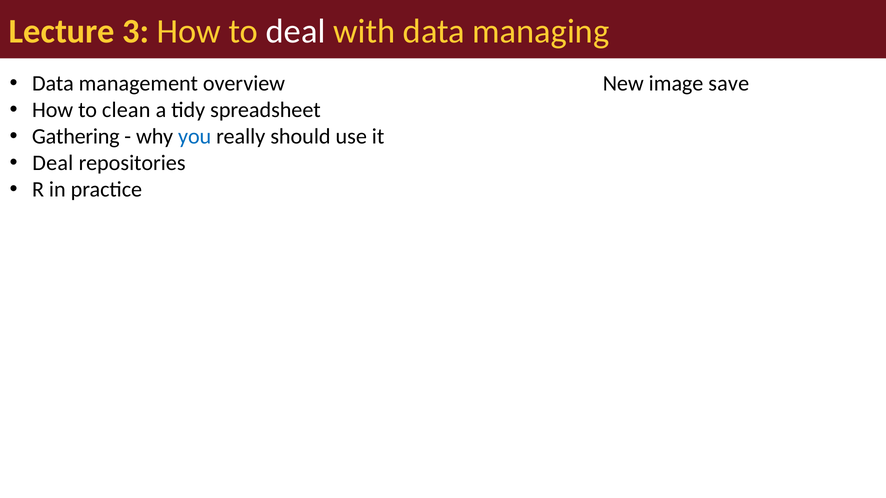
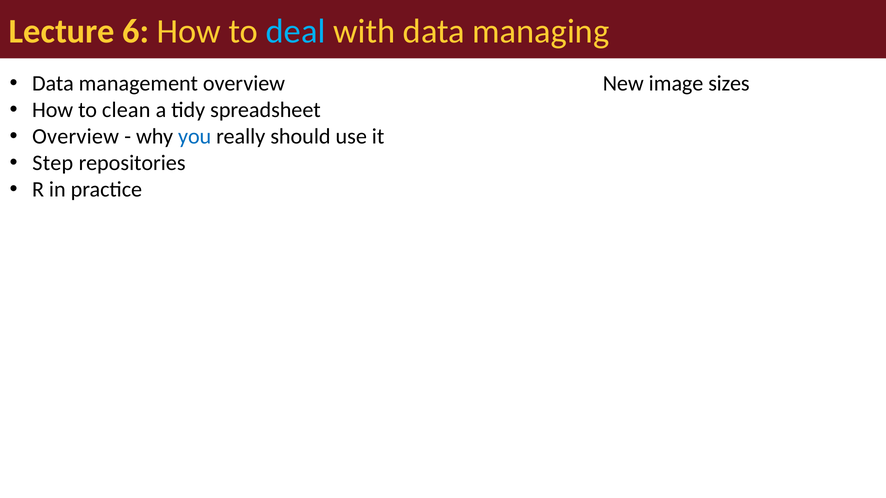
3: 3 -> 6
deal at (296, 32) colour: white -> light blue
save: save -> sizes
Gathering at (76, 137): Gathering -> Overview
Deal at (53, 163): Deal -> Step
